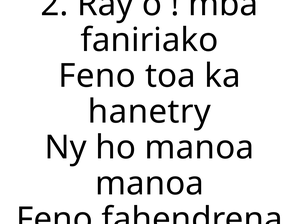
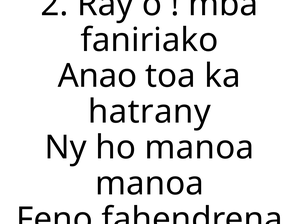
Feno at (97, 76): Feno -> Anao
hanetry: hanetry -> hatrany
